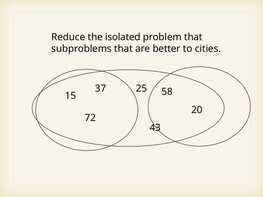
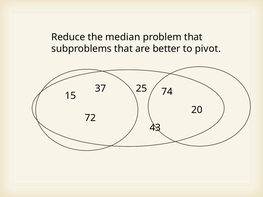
isolated: isolated -> median
cities: cities -> pivot
58: 58 -> 74
